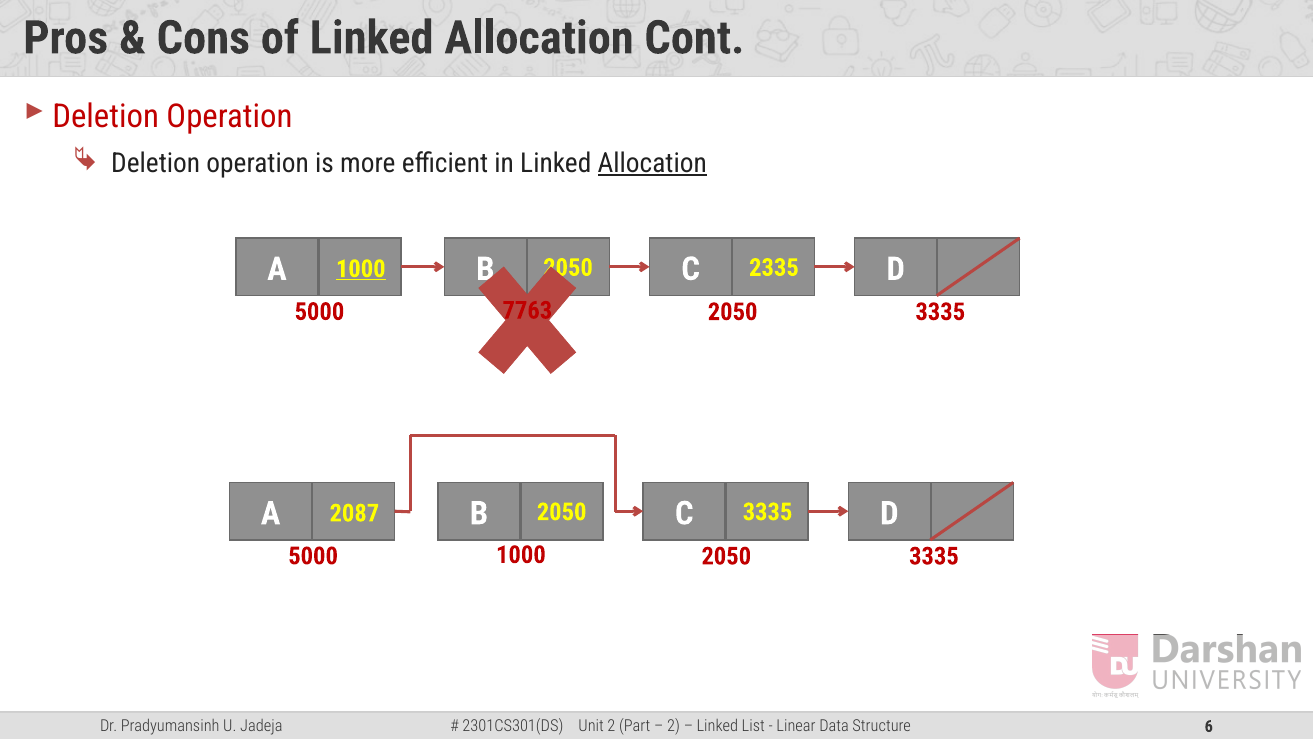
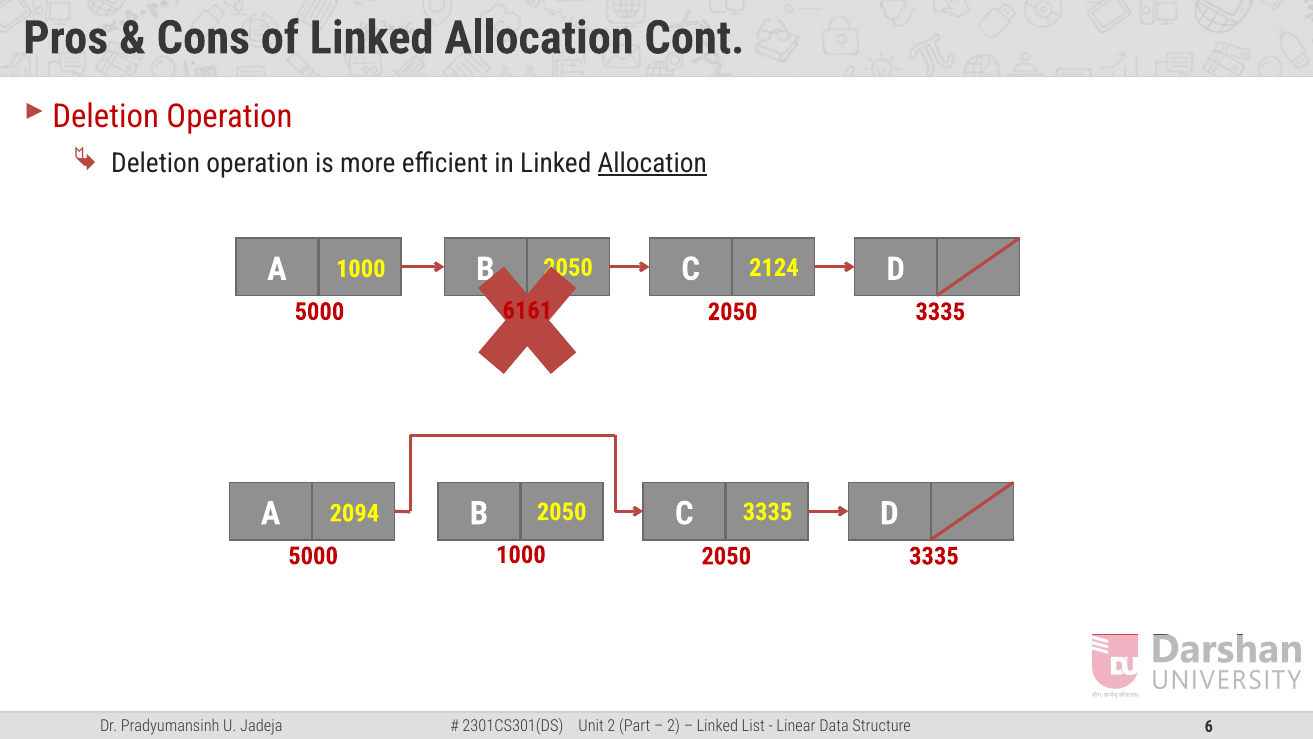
1000 at (361, 269) underline: present -> none
2335: 2335 -> 2124
7763: 7763 -> 6161
2087: 2087 -> 2094
